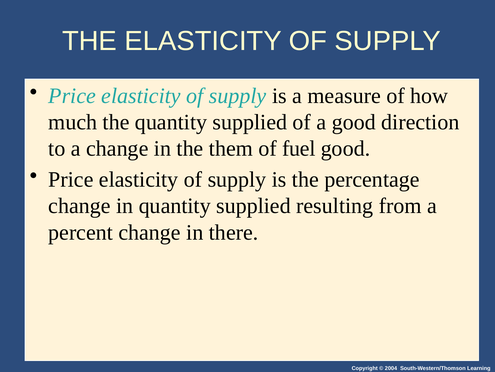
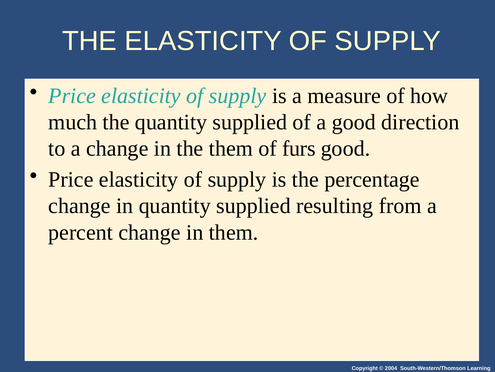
fuel: fuel -> furs
in there: there -> them
